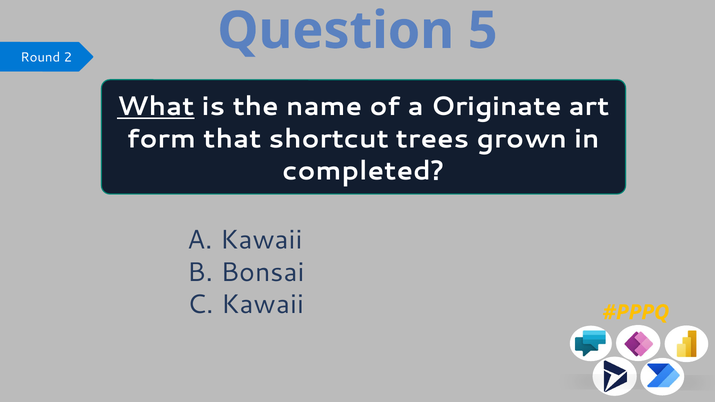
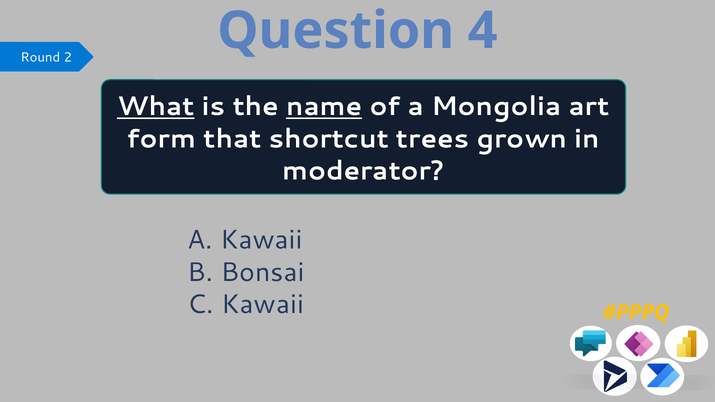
5: 5 -> 4
name underline: none -> present
Originate: Originate -> Mongolia
completed: completed -> moderator
